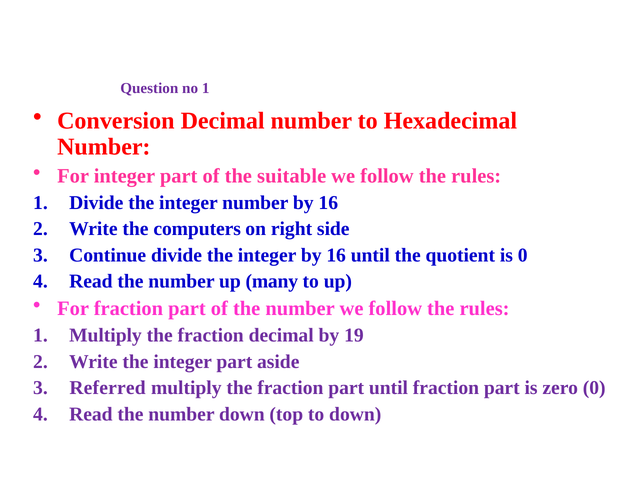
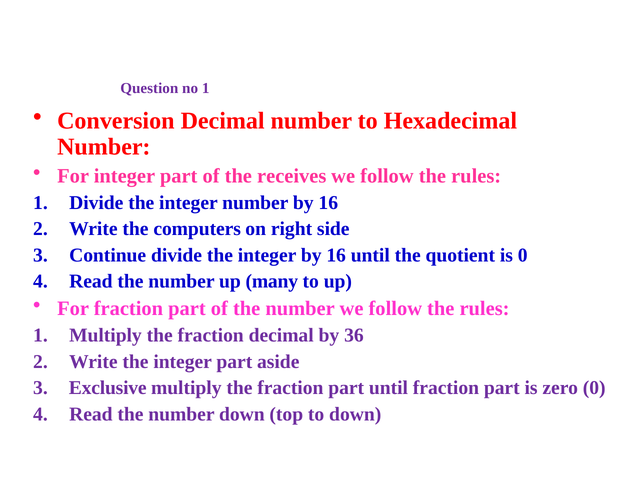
suitable: suitable -> receives
19: 19 -> 36
Referred: Referred -> Exclusive
